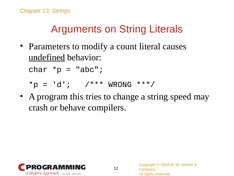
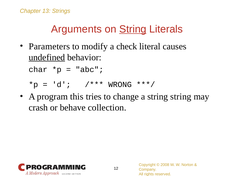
String at (133, 29) underline: none -> present
count: count -> check
string speed: speed -> string
compilers: compilers -> collection
